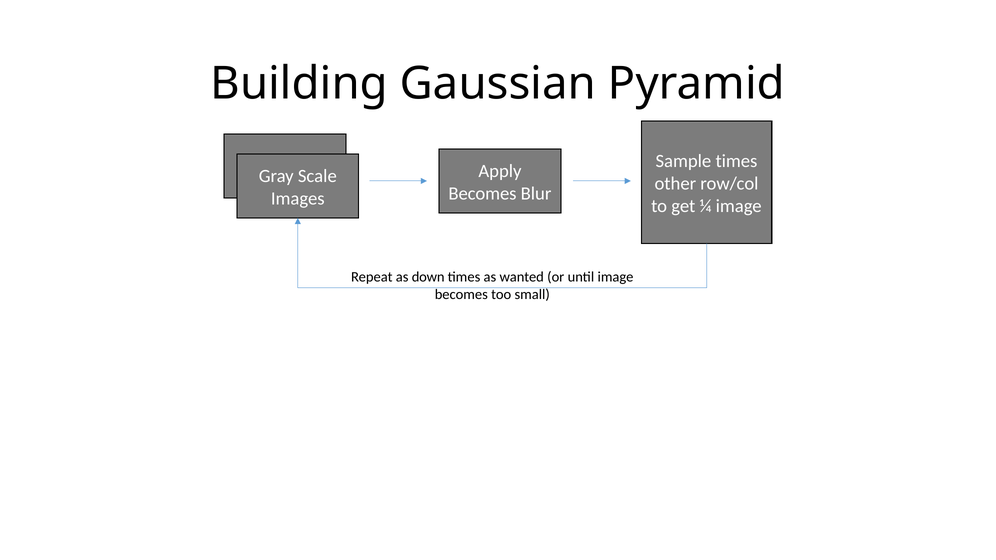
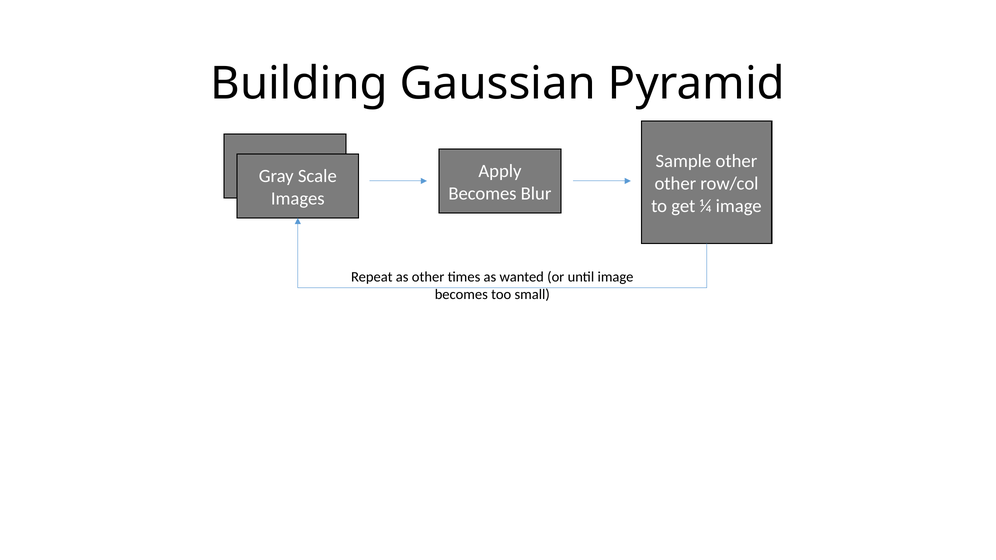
Sample times: times -> other
as down: down -> other
